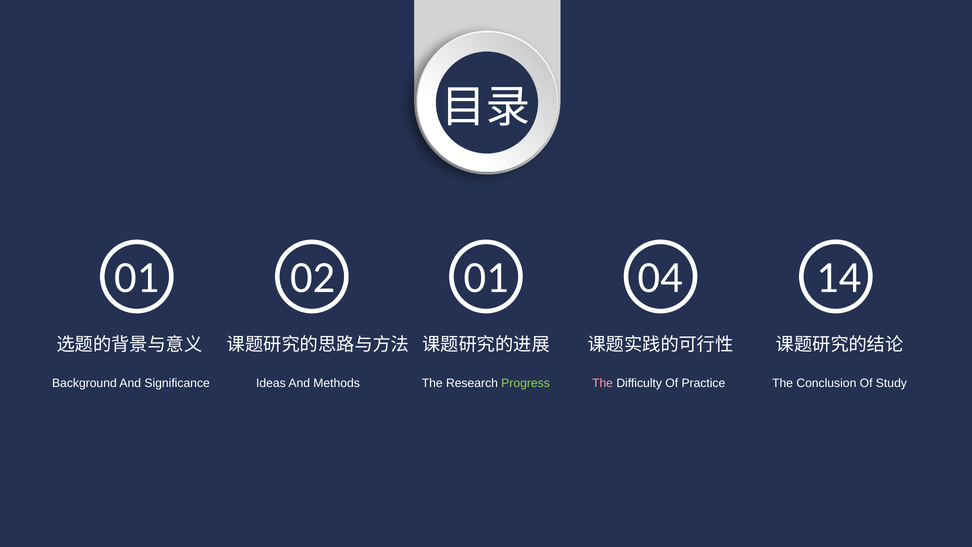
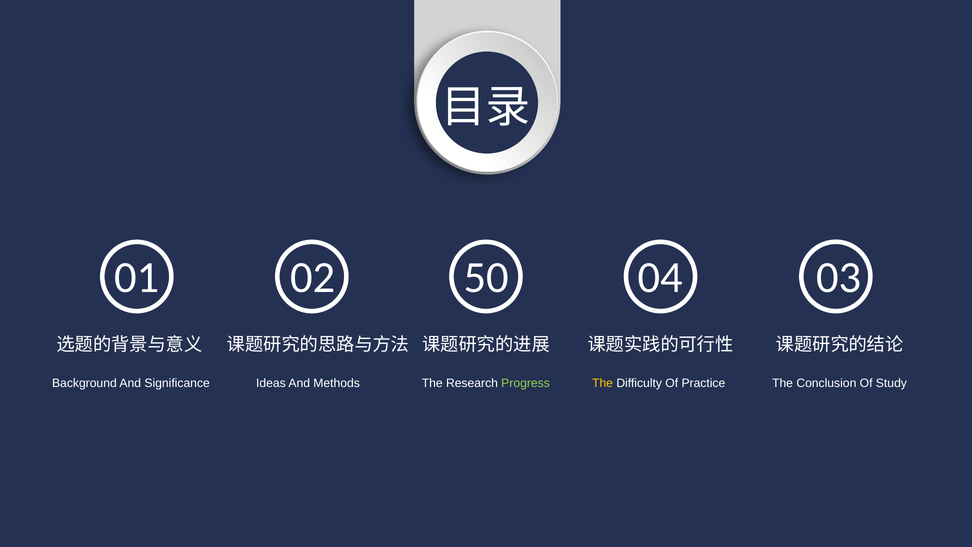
02 01: 01 -> 50
14: 14 -> 03
The at (603, 383) colour: pink -> yellow
